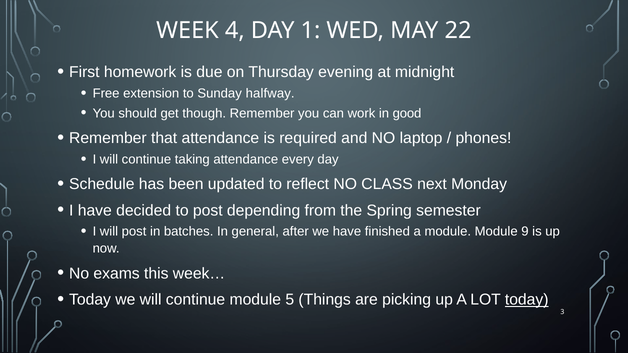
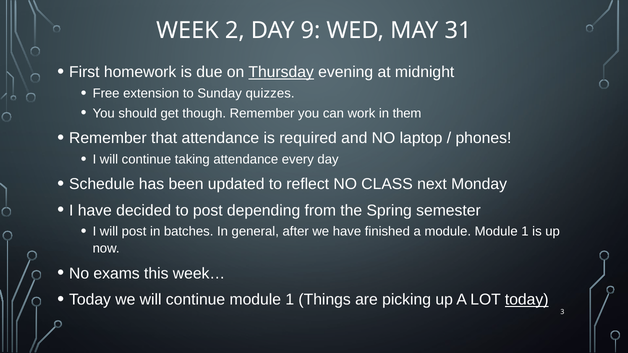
4: 4 -> 2
1: 1 -> 9
22: 22 -> 31
Thursday underline: none -> present
halfway: halfway -> quizzes
good: good -> them
module Module 9: 9 -> 1
continue module 5: 5 -> 1
